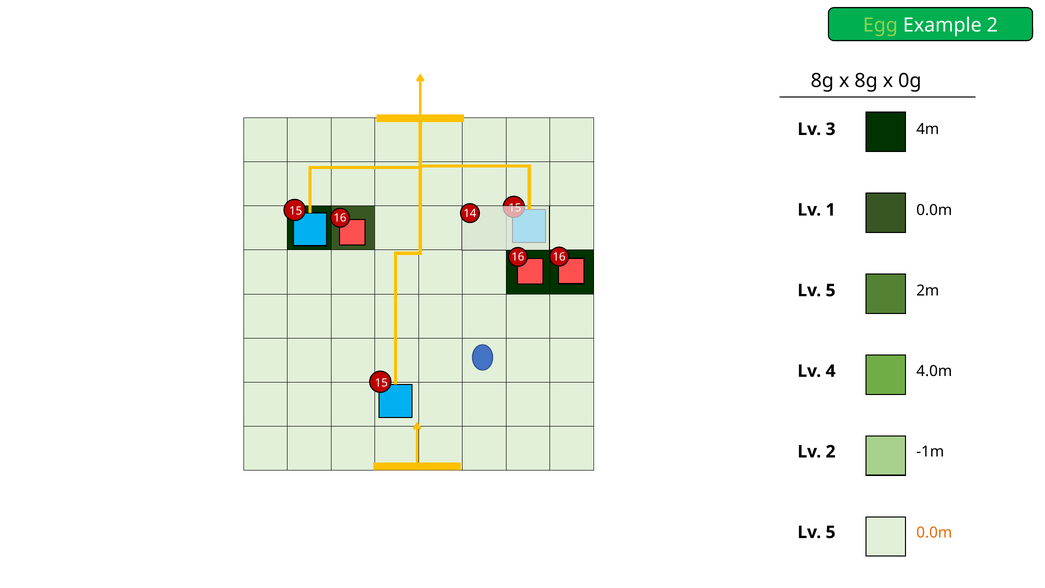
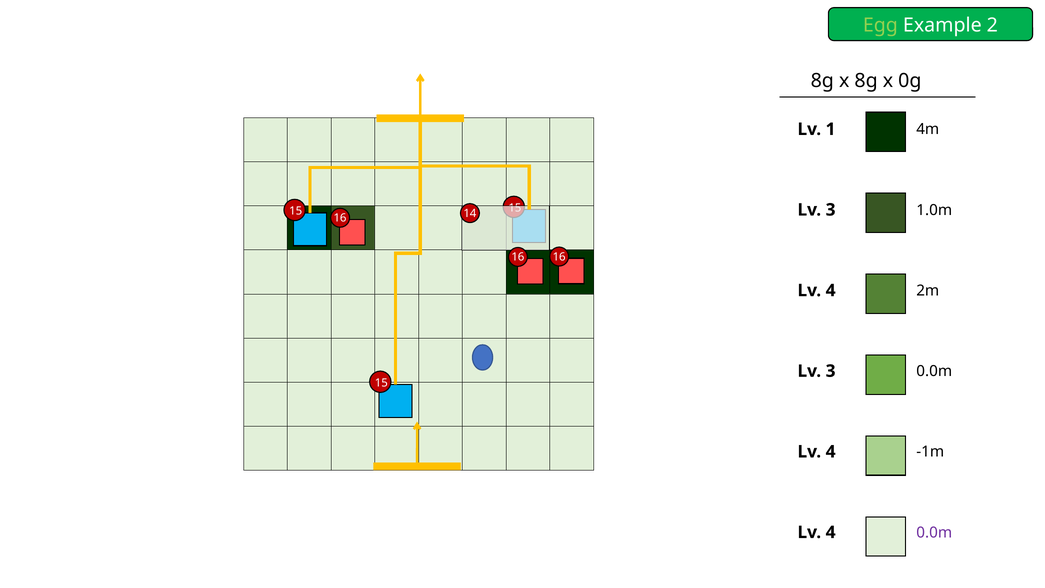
3: 3 -> 1
0.0m at (934, 210): 0.0m -> 1.0m
1 at (831, 210): 1 -> 3
5 at (831, 290): 5 -> 4
4.0m at (934, 371): 4.0m -> 0.0m
4 at (831, 371): 4 -> 3
2 at (831, 452): 2 -> 4
0.0m at (934, 532) colour: orange -> purple
5 at (831, 532): 5 -> 4
